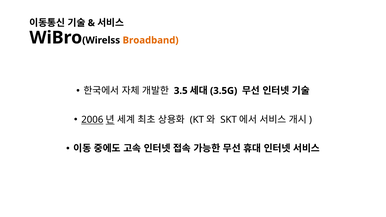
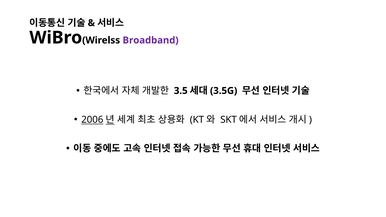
Broadband colour: orange -> purple
